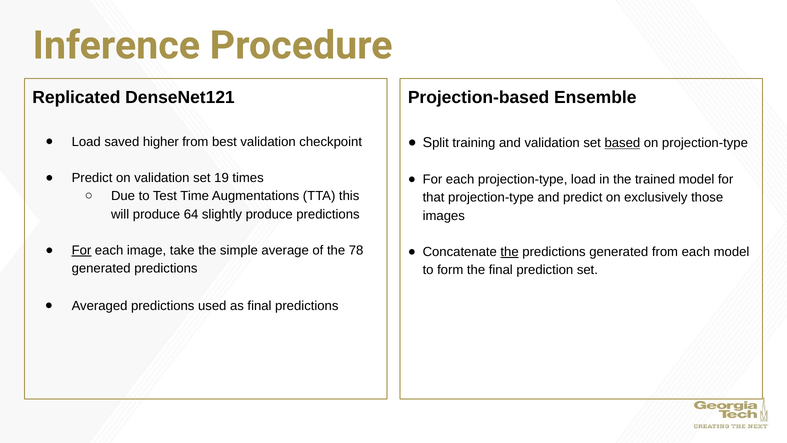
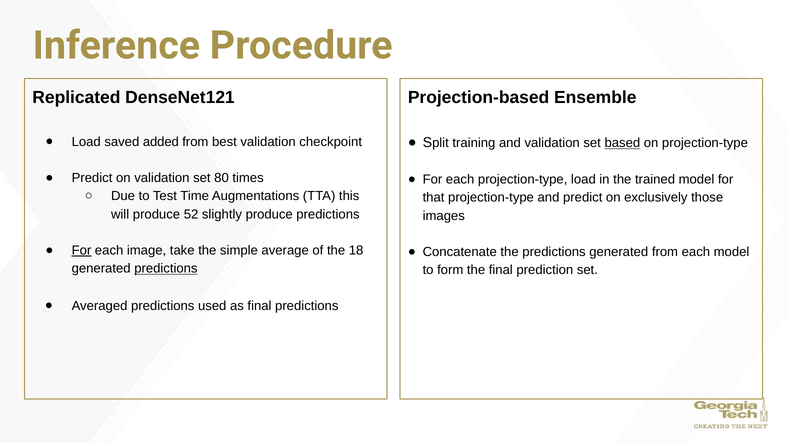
higher: higher -> added
19: 19 -> 80
64: 64 -> 52
78: 78 -> 18
the at (510, 252) underline: present -> none
predictions at (166, 268) underline: none -> present
